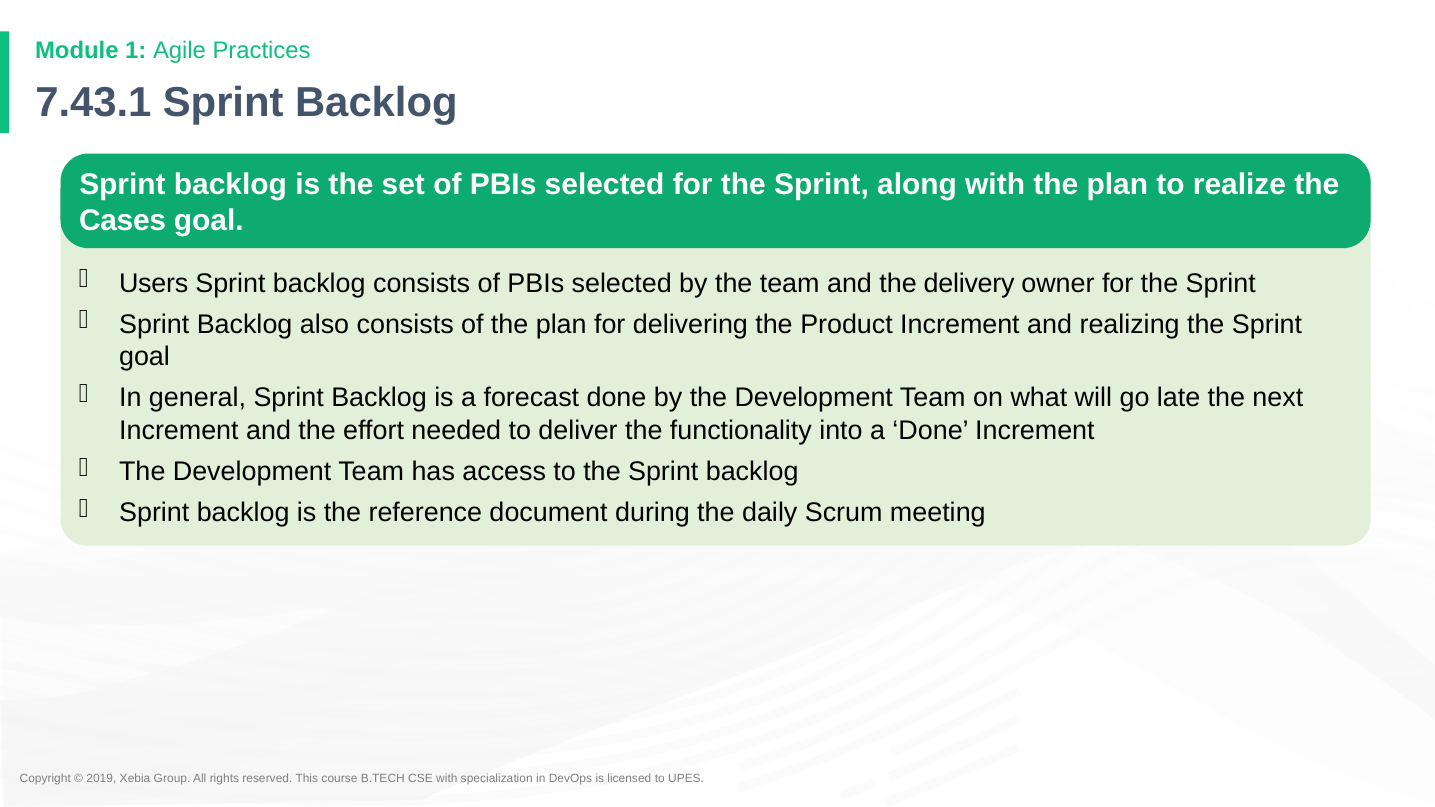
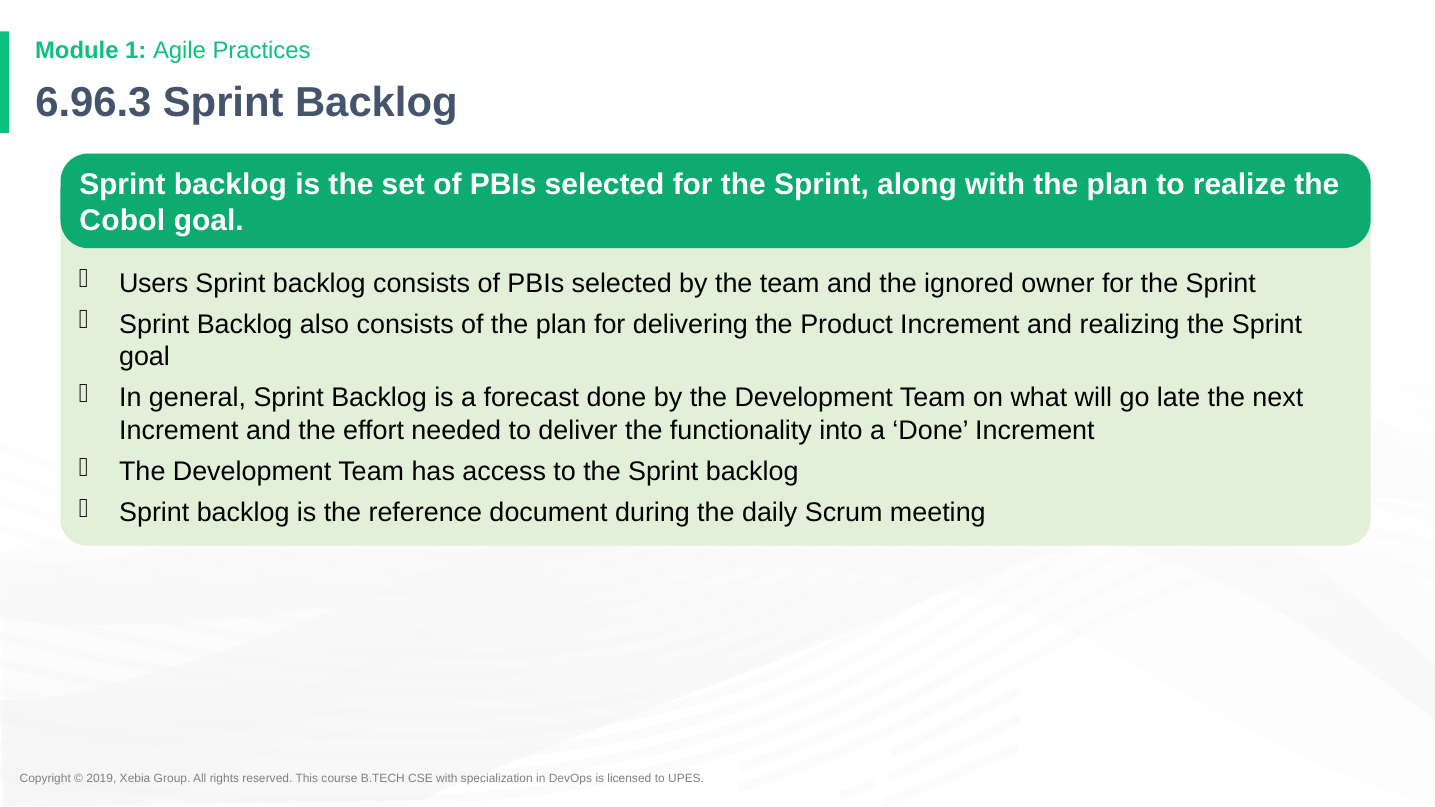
7.43.1: 7.43.1 -> 6.96.3
Cases: Cases -> Cobol
delivery: delivery -> ignored
